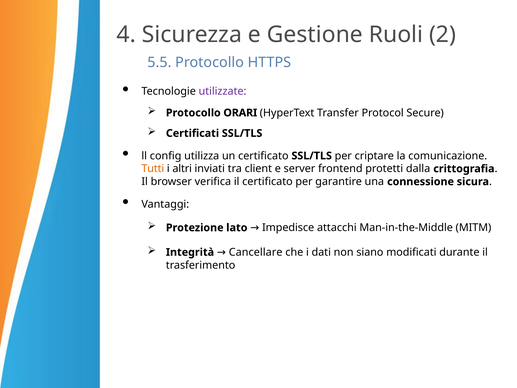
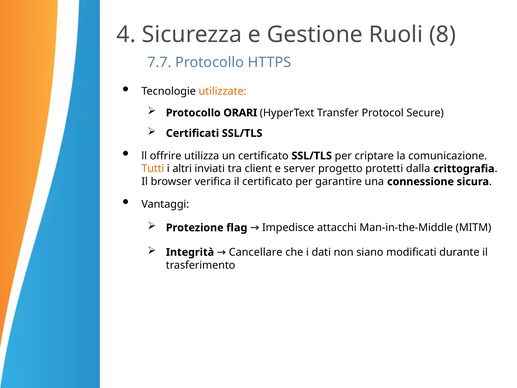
2: 2 -> 8
5.5: 5.5 -> 7.7
utilizzate colour: purple -> orange
config: config -> offrire
frontend: frontend -> progetto
lato: lato -> flag
